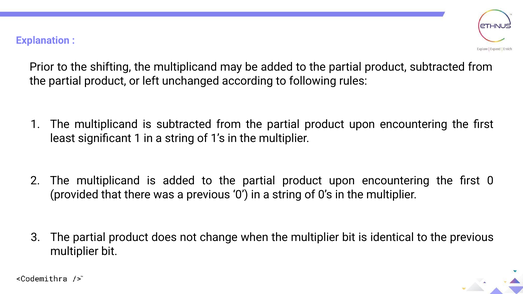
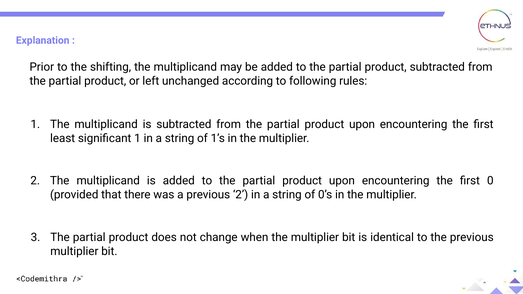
previous 0: 0 -> 2
